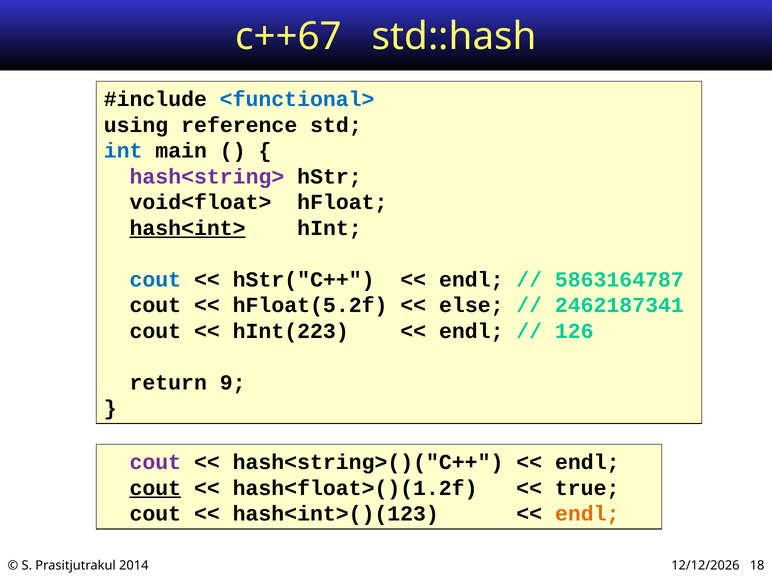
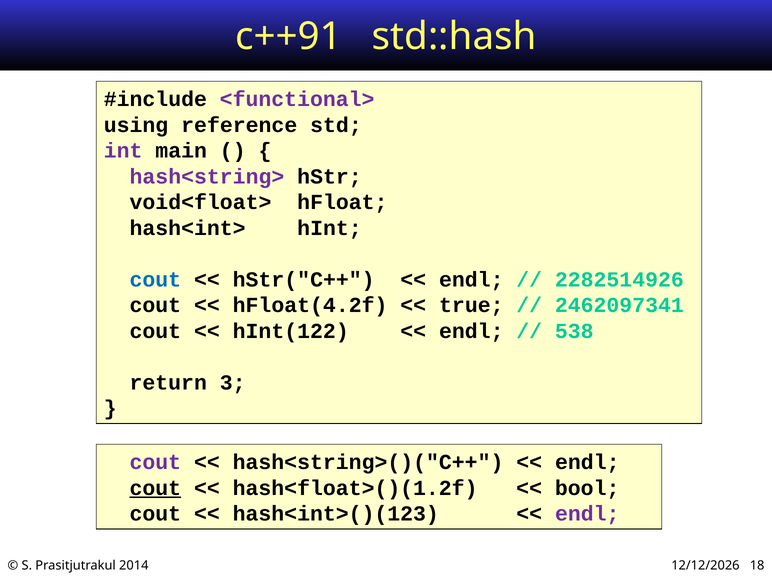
c++67: c++67 -> c++91
<functional> colour: blue -> purple
int colour: blue -> purple
hash<int> underline: present -> none
5863164787: 5863164787 -> 2282514926
hFloat(5.2f: hFloat(5.2f -> hFloat(4.2f
else: else -> true
2462187341: 2462187341 -> 2462097341
hInt(223: hInt(223 -> hInt(122
126: 126 -> 538
9: 9 -> 3
true: true -> bool
endl at (587, 514) colour: orange -> purple
